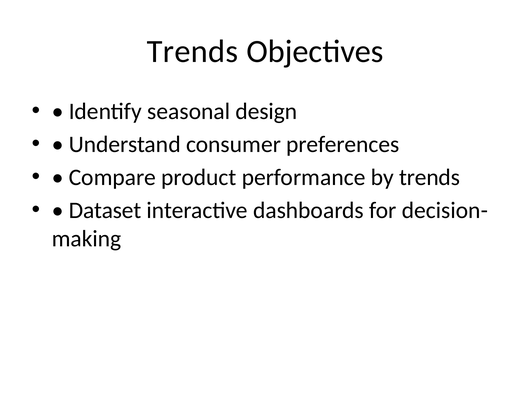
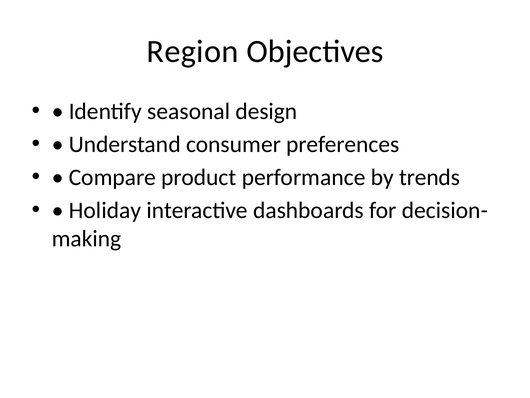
Trends at (192, 51): Trends -> Region
Dataset: Dataset -> Holiday
